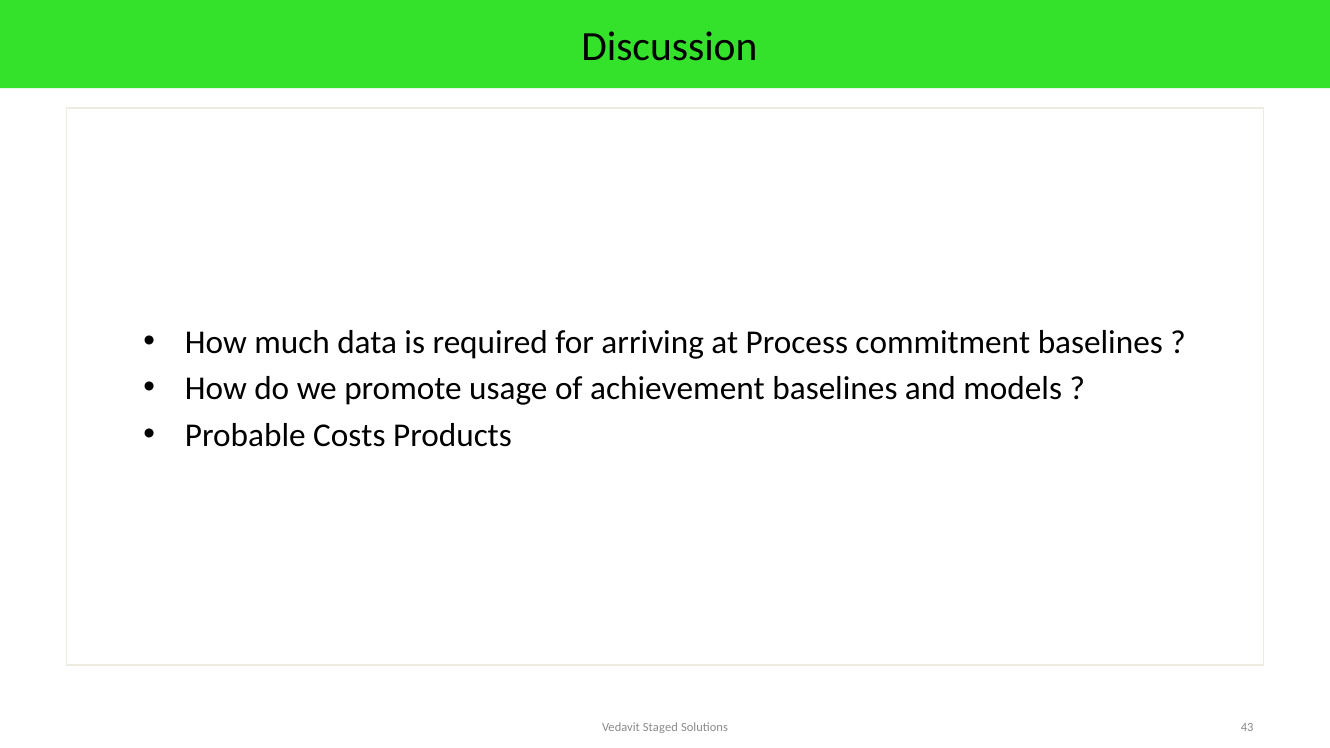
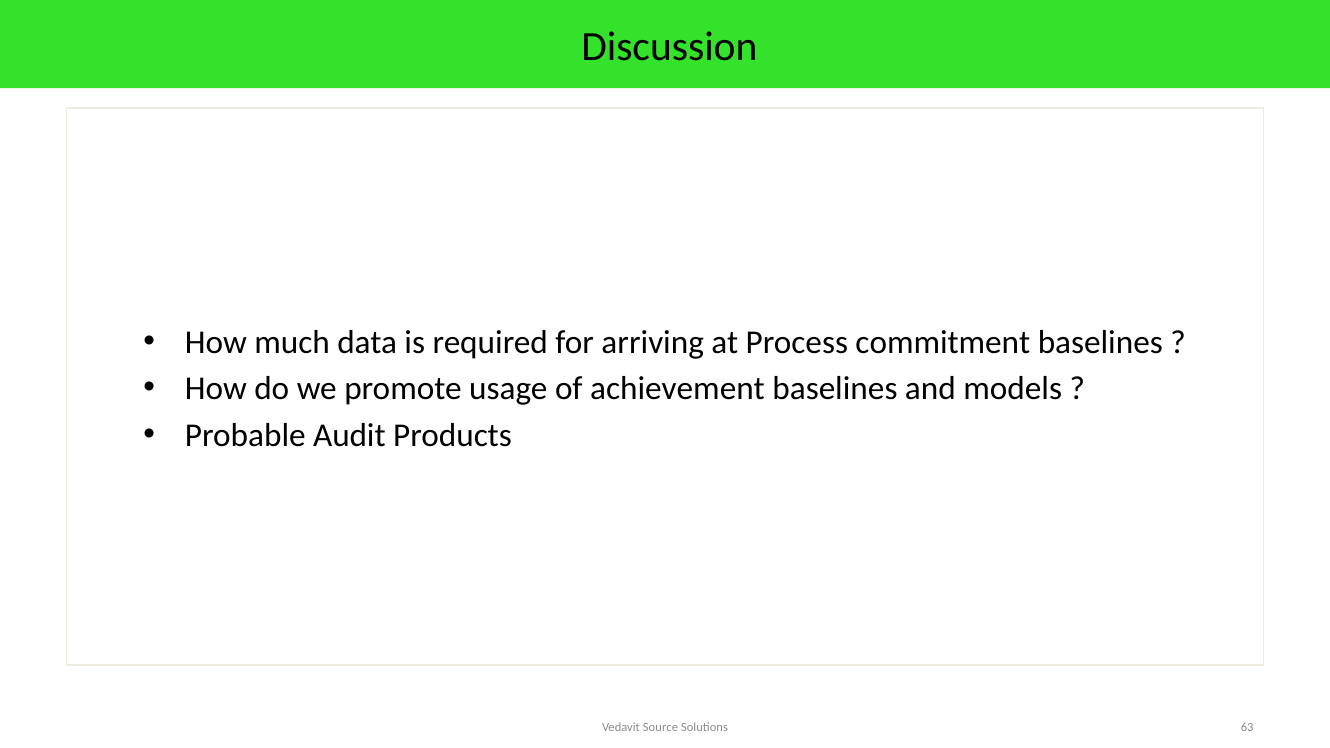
Costs: Costs -> Audit
Staged: Staged -> Source
43: 43 -> 63
